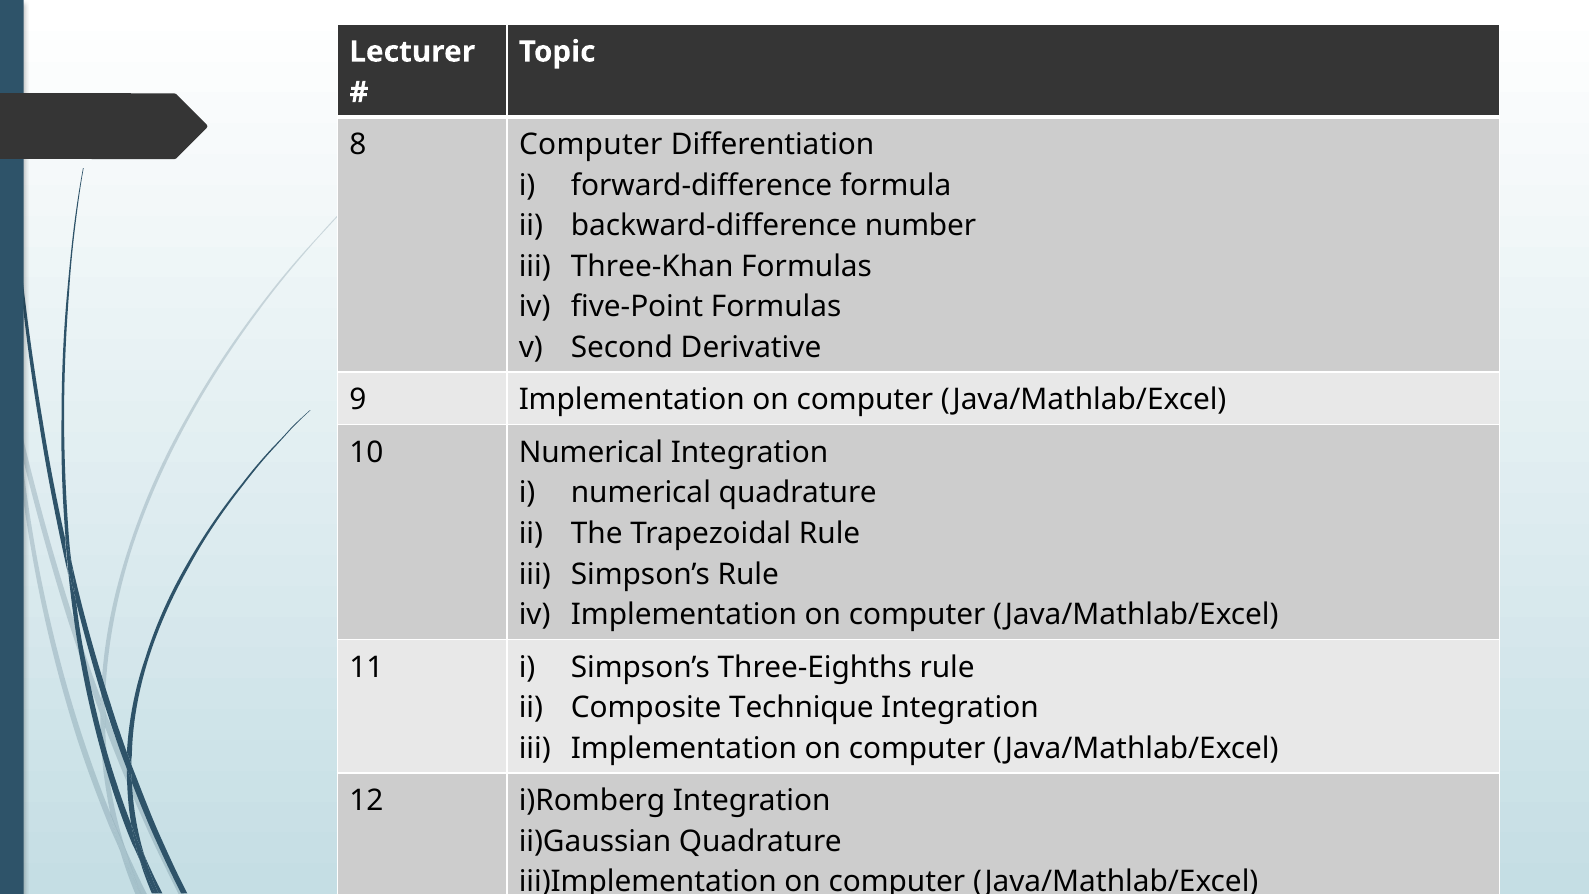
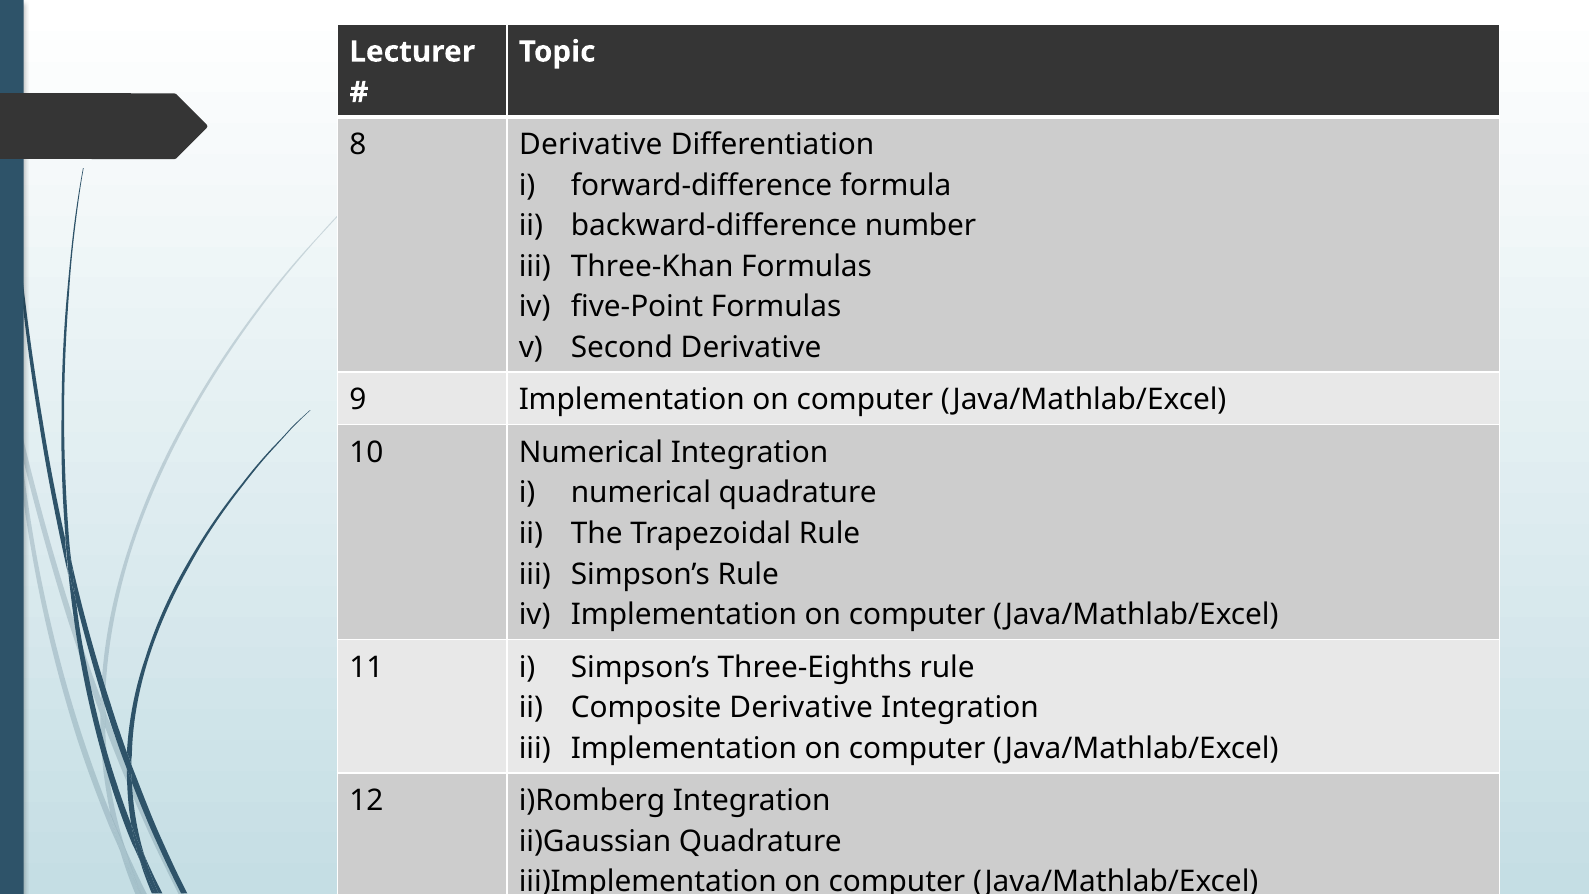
8 Computer: Computer -> Derivative
Composite Technique: Technique -> Derivative
